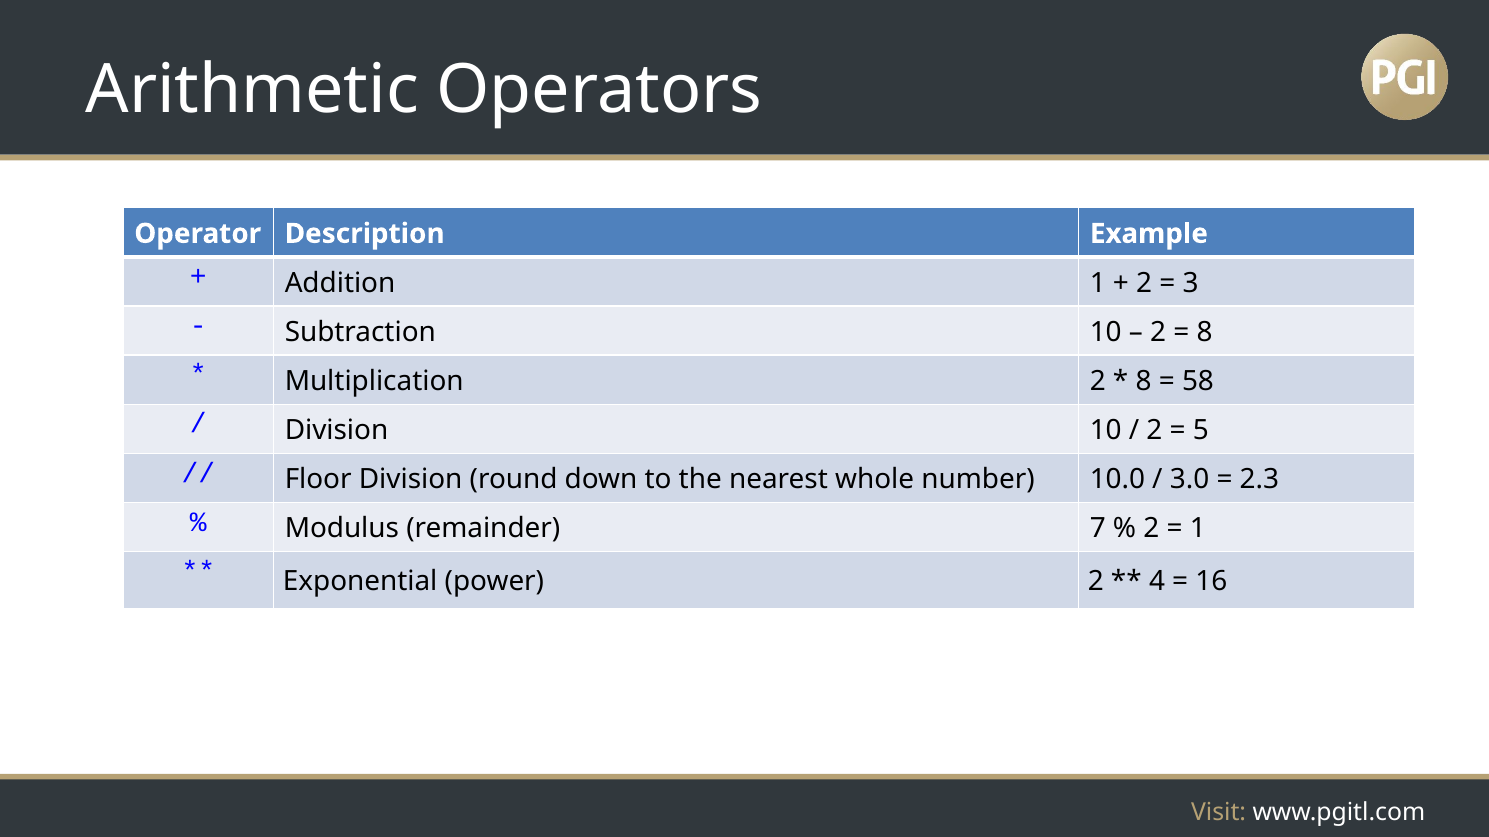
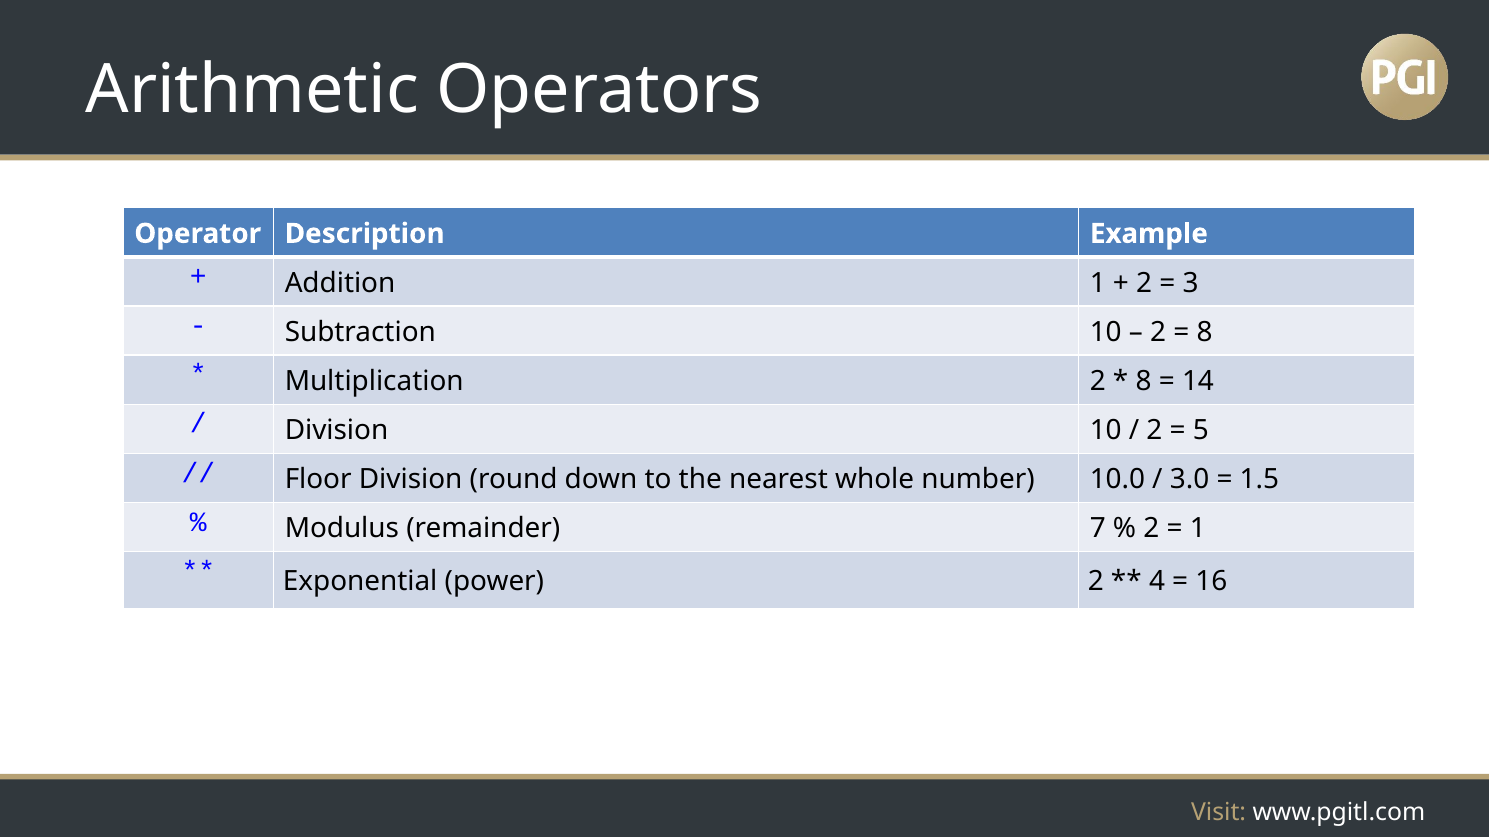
58: 58 -> 14
2.3: 2.3 -> 1.5
